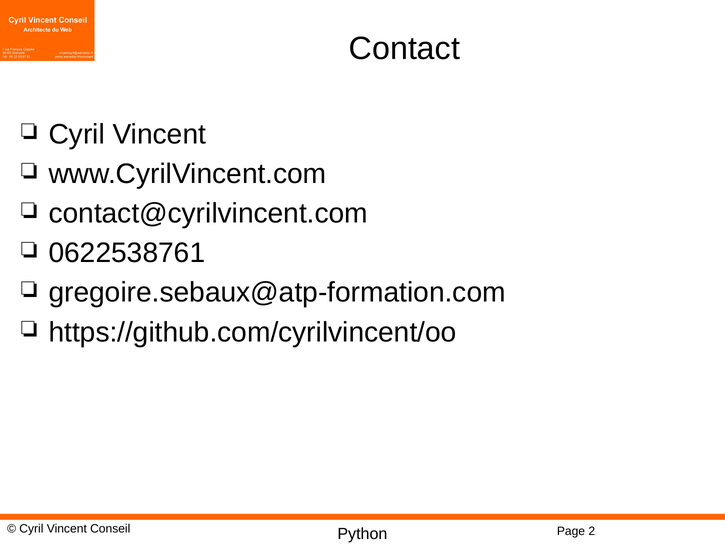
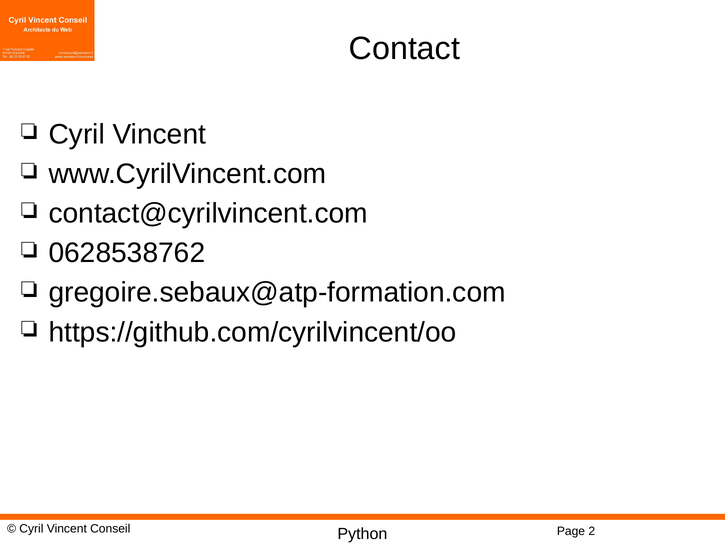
0622538761: 0622538761 -> 0628538762
